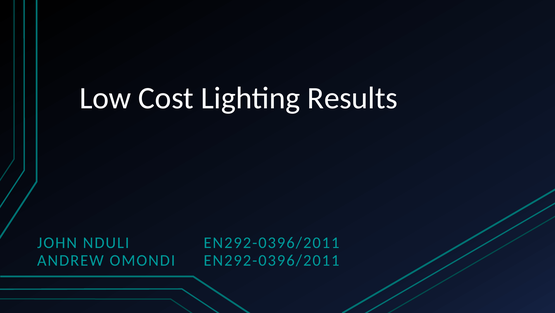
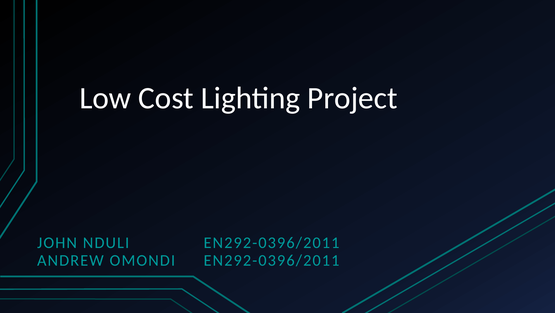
Results: Results -> Project
